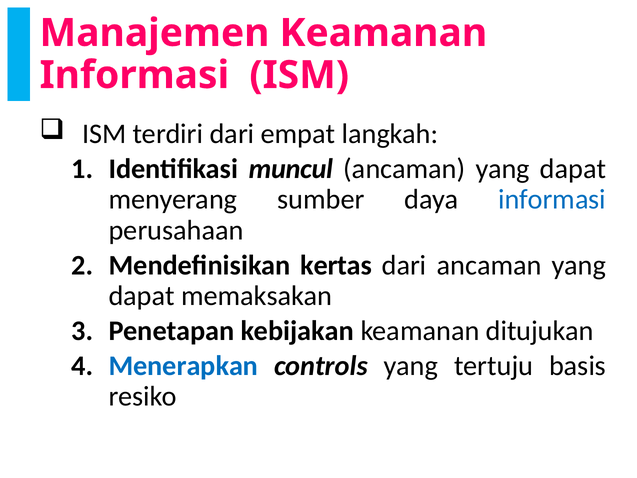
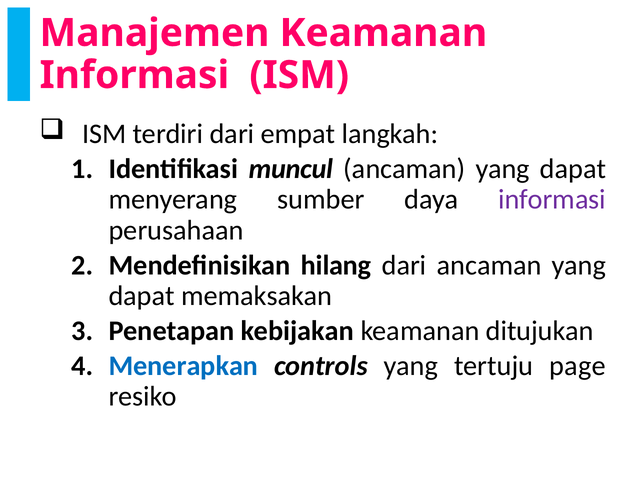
informasi at (552, 199) colour: blue -> purple
kertas: kertas -> hilang
basis: basis -> page
